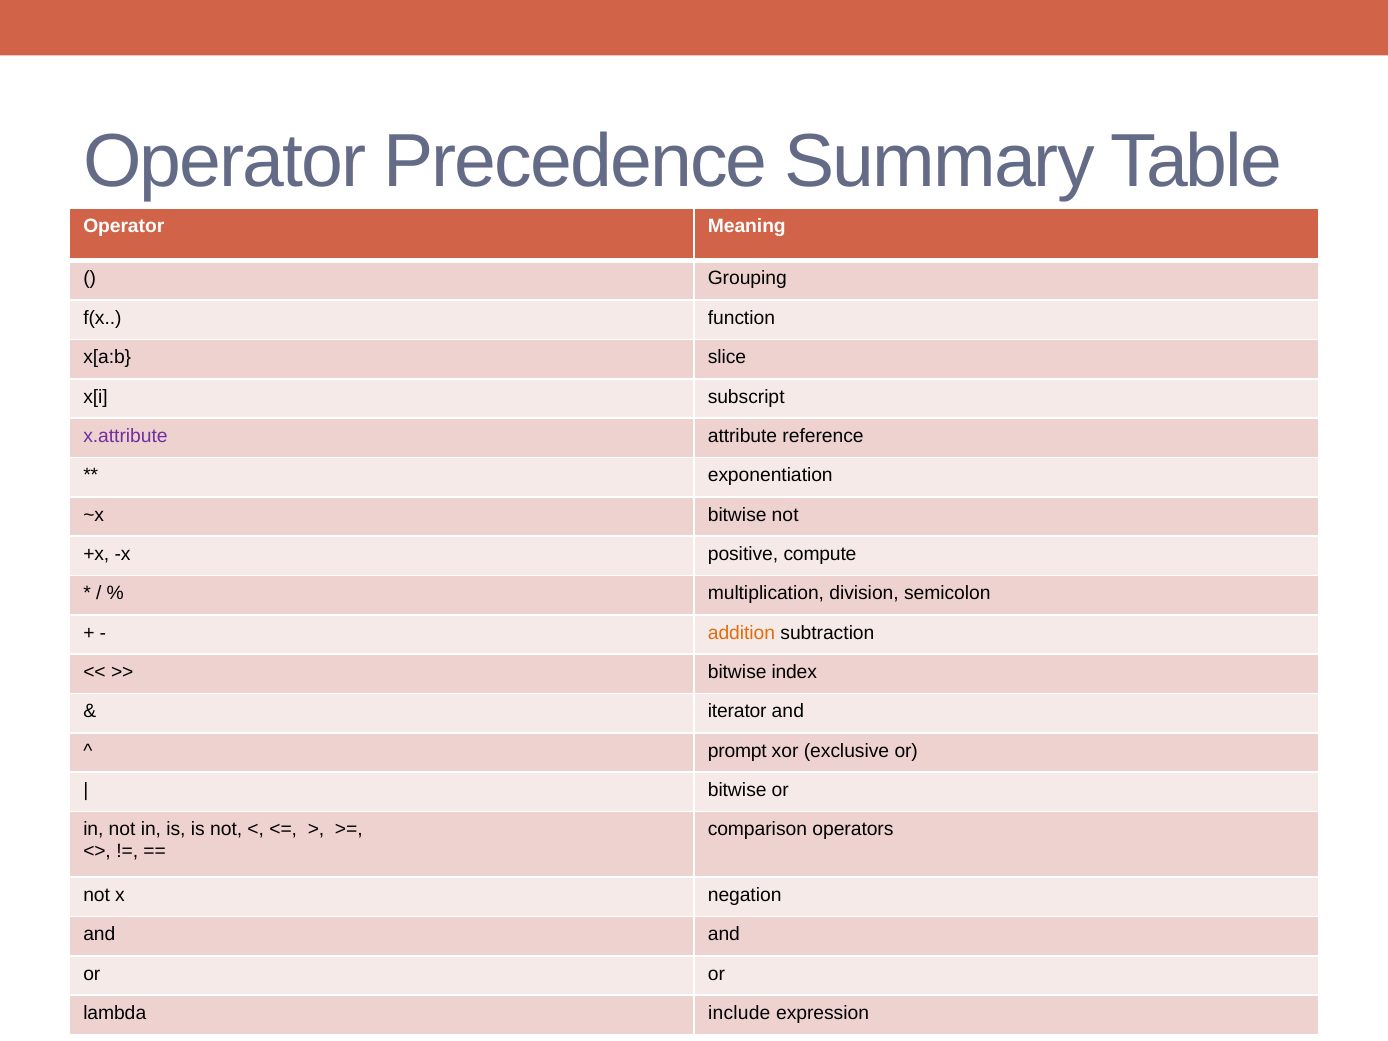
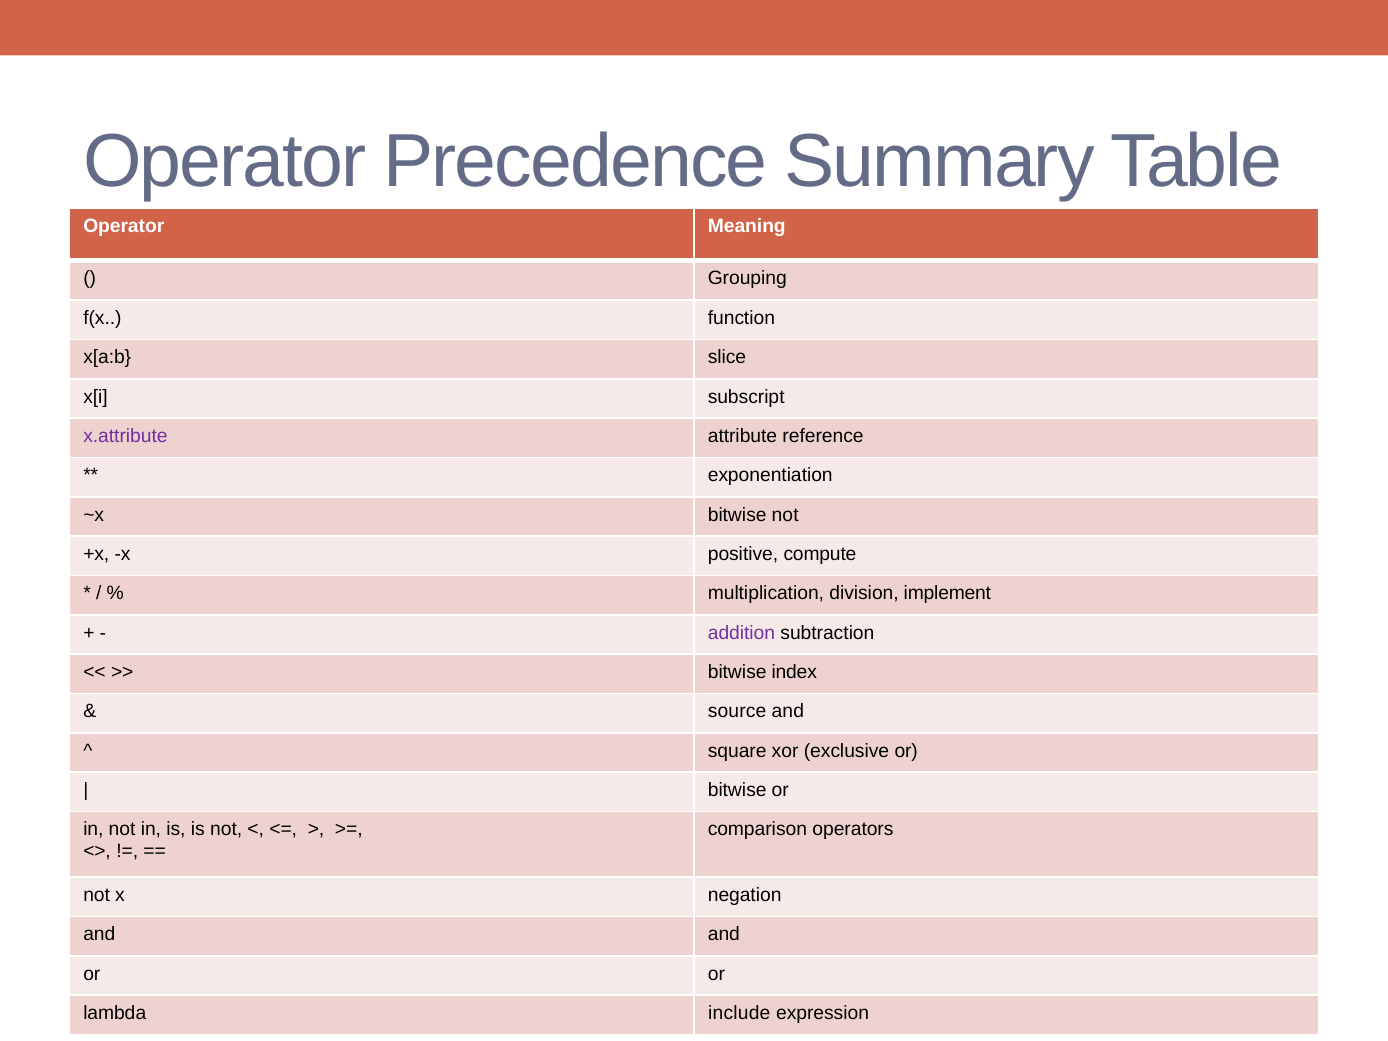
semicolon: semicolon -> implement
addition colour: orange -> purple
iterator: iterator -> source
prompt: prompt -> square
